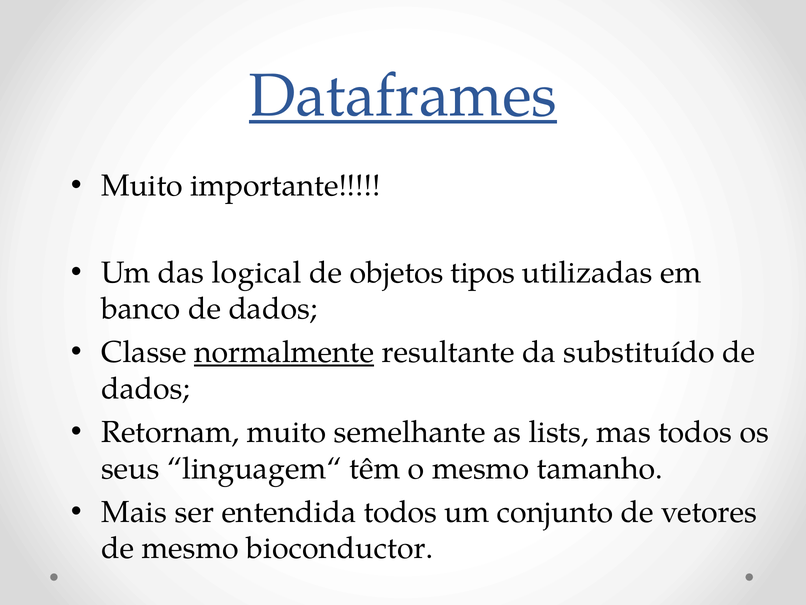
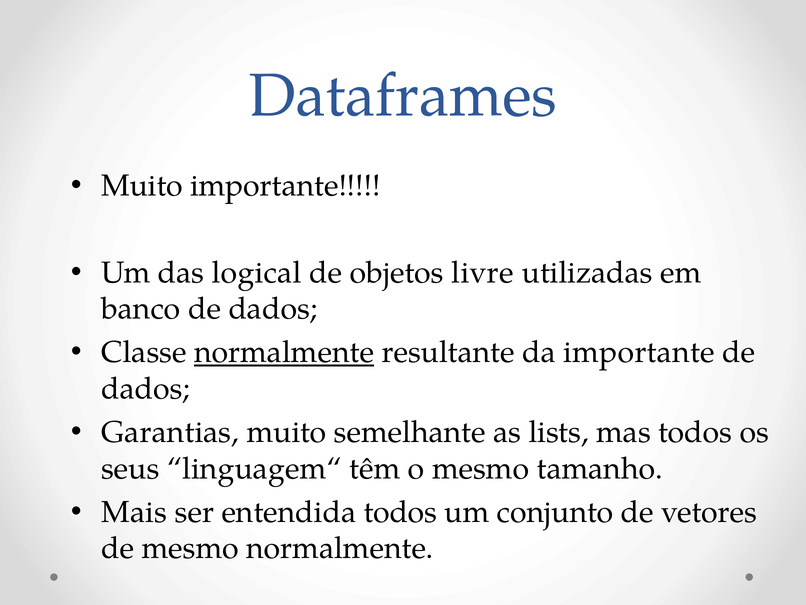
Dataframes underline: present -> none
tipos: tipos -> livre
da substituído: substituído -> importante
Retornam: Retornam -> Garantias
mesmo bioconductor: bioconductor -> normalmente
